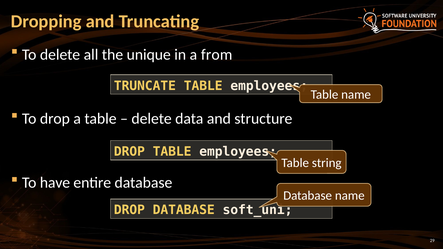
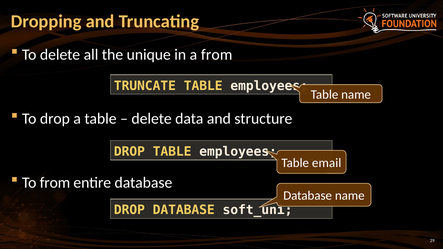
string: string -> email
To have: have -> from
